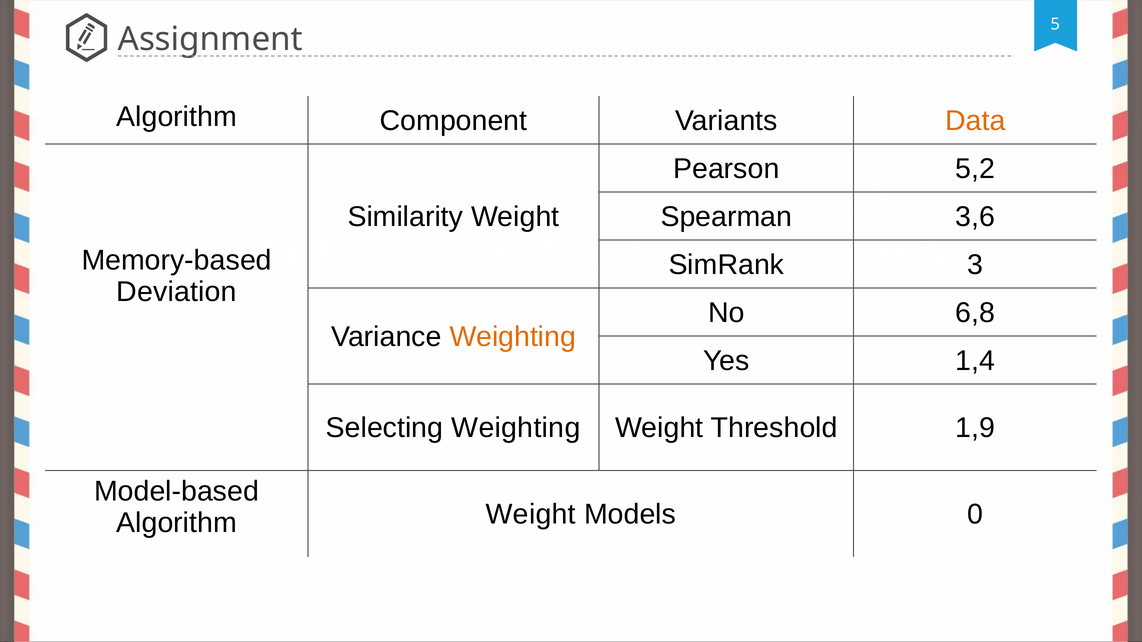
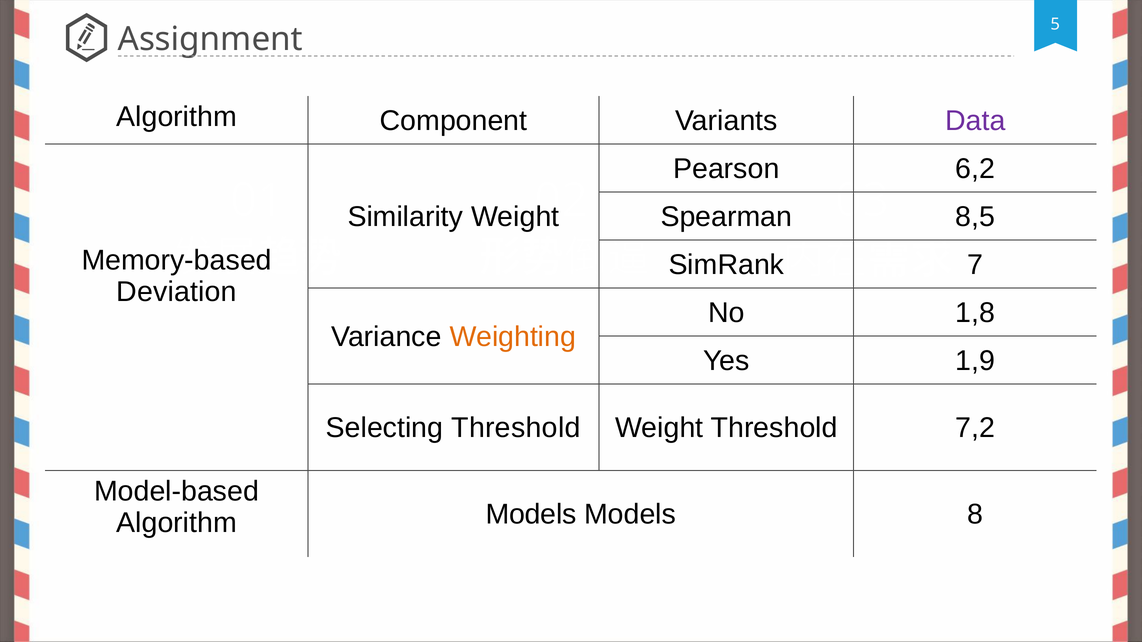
Data colour: orange -> purple
5,2: 5,2 -> 6,2
3,6: 3,6 -> 8,5
3: 3 -> 7
6,8: 6,8 -> 1,8
1,4: 1,4 -> 1,9
Selecting Weighting: Weighting -> Threshold
1,9: 1,9 -> 7,2
Algorithm Weight: Weight -> Models
0: 0 -> 8
